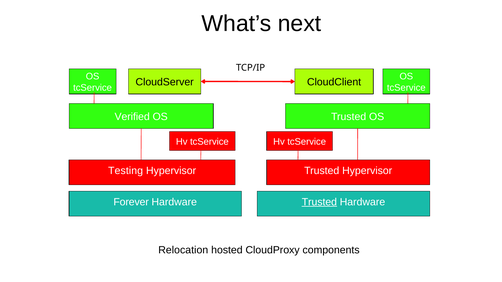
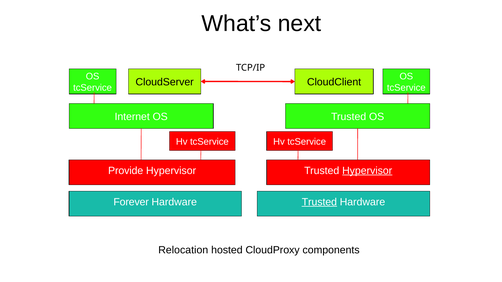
Verified: Verified -> Internet
Testing: Testing -> Provide
Hypervisor at (367, 171) underline: none -> present
